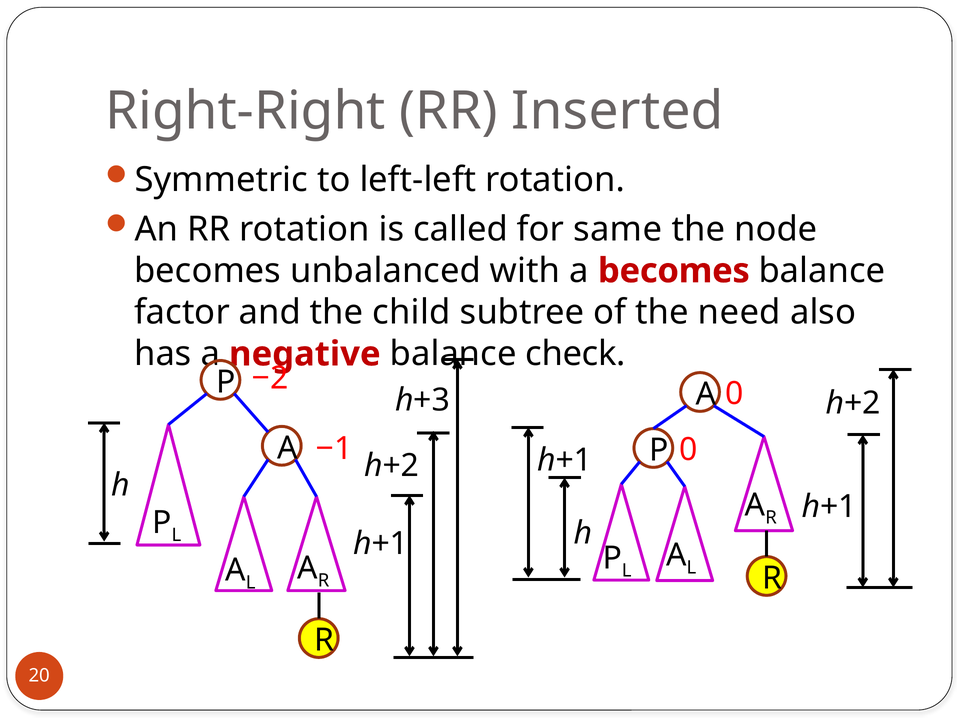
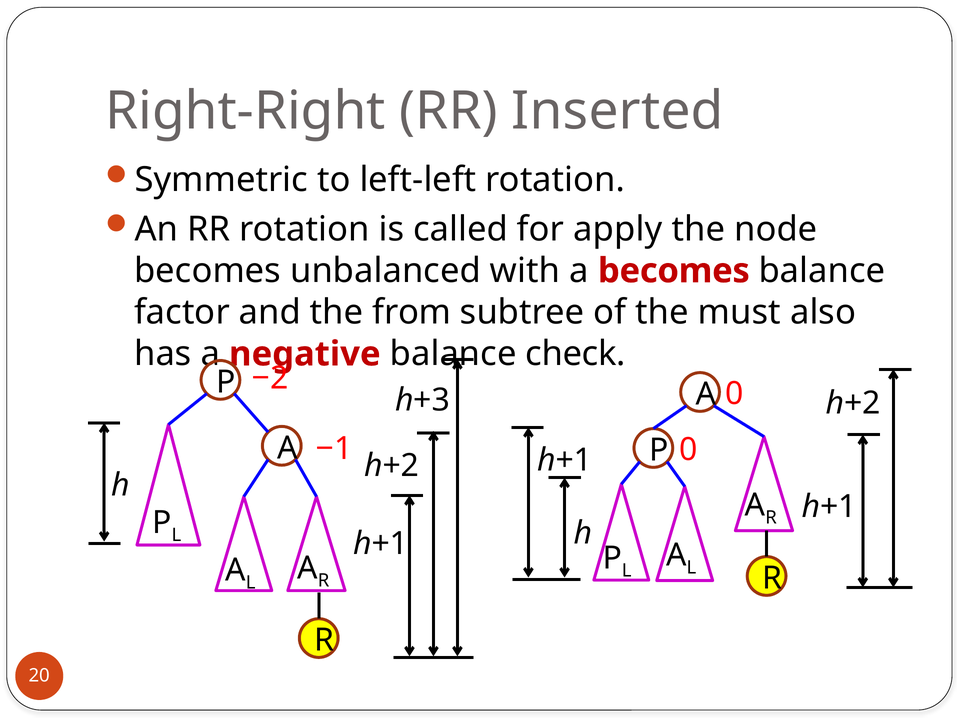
same: same -> apply
child: child -> from
need: need -> must
